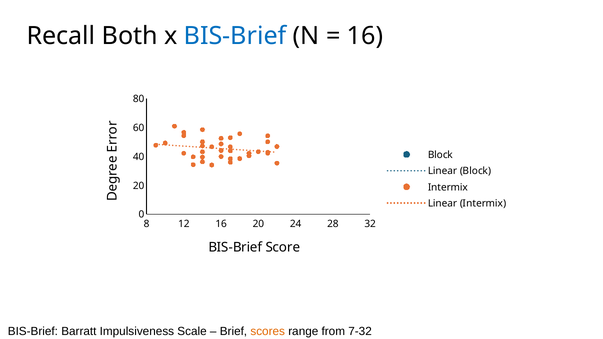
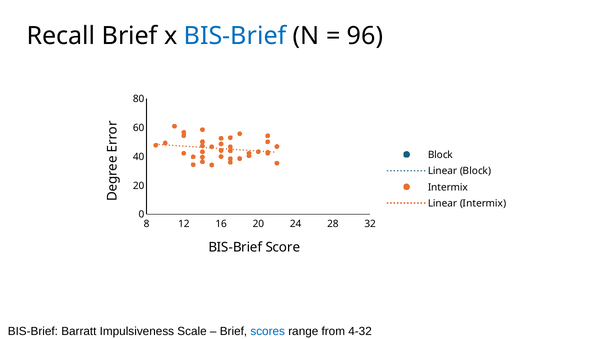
Recall Both: Both -> Brief
16 at (365, 36): 16 -> 96
scores colour: orange -> blue
7-32: 7-32 -> 4-32
